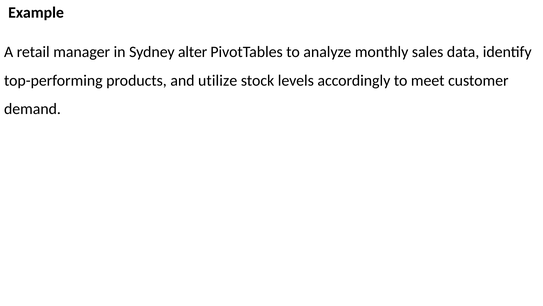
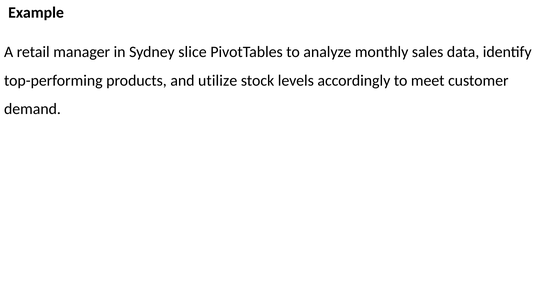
alter: alter -> slice
